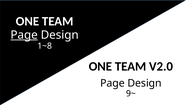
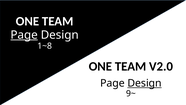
Design at (145, 83) underline: none -> present
